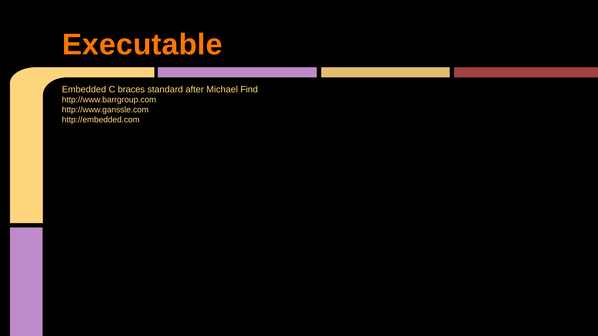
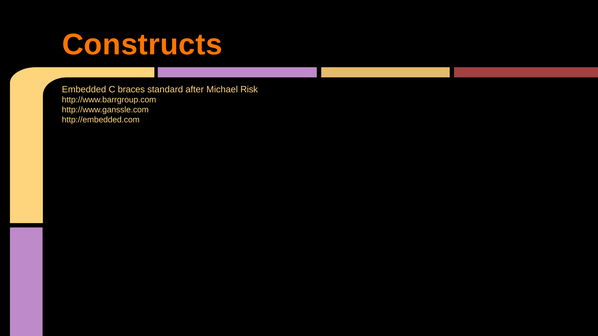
Executable: Executable -> Constructs
Find: Find -> Risk
